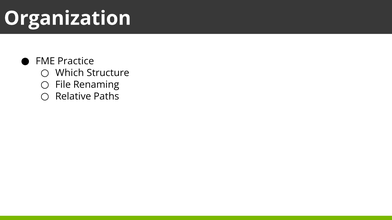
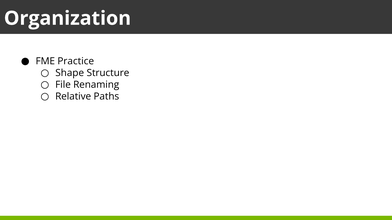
Which: Which -> Shape
